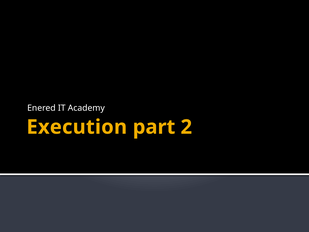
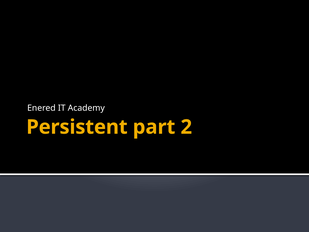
Execution: Execution -> Persistent
